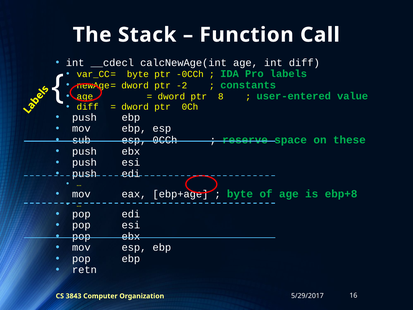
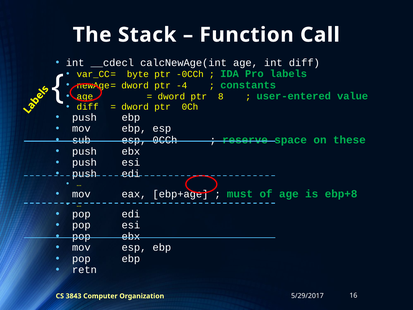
-2: -2 -> -4
byte at (240, 194): byte -> must
